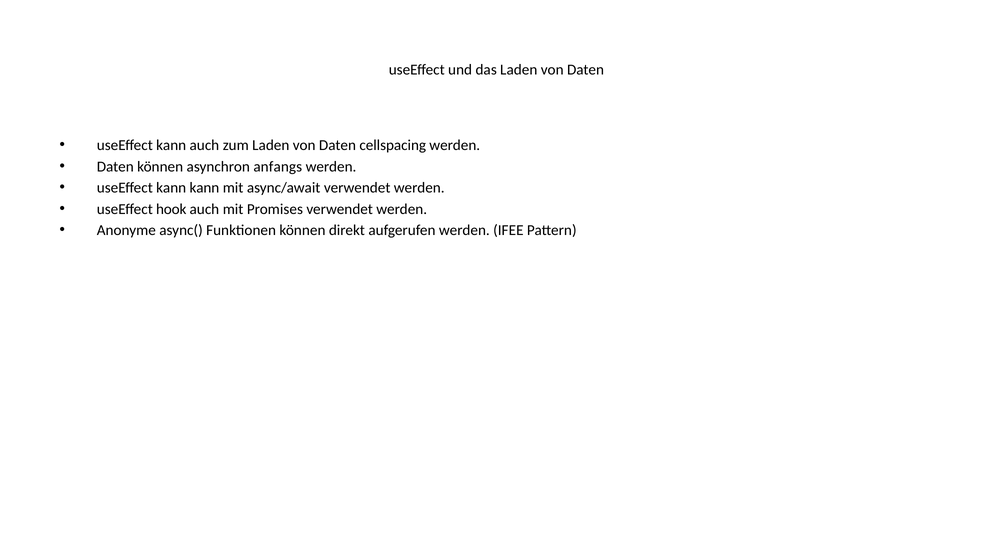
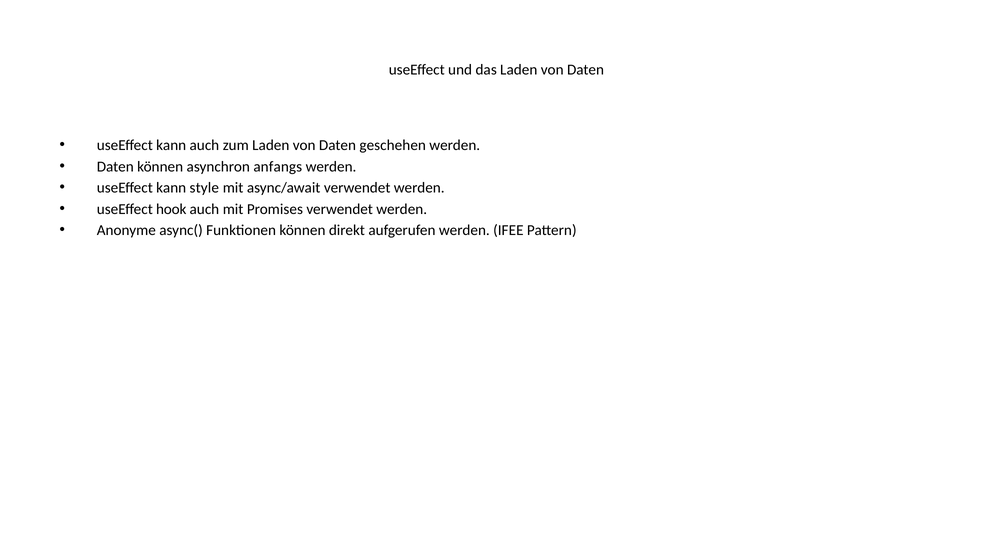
cellspacing: cellspacing -> geschehen
kann kann: kann -> style
